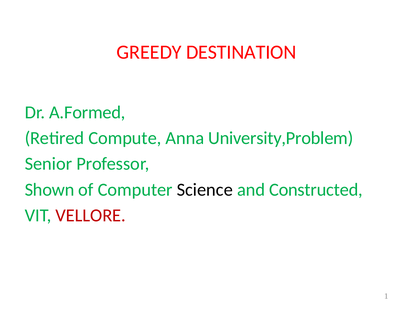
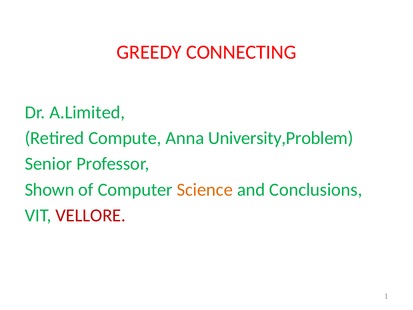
DESTINATION: DESTINATION -> CONNECTING
A.Formed: A.Formed -> A.Limited
Science colour: black -> orange
Constructed: Constructed -> Conclusions
